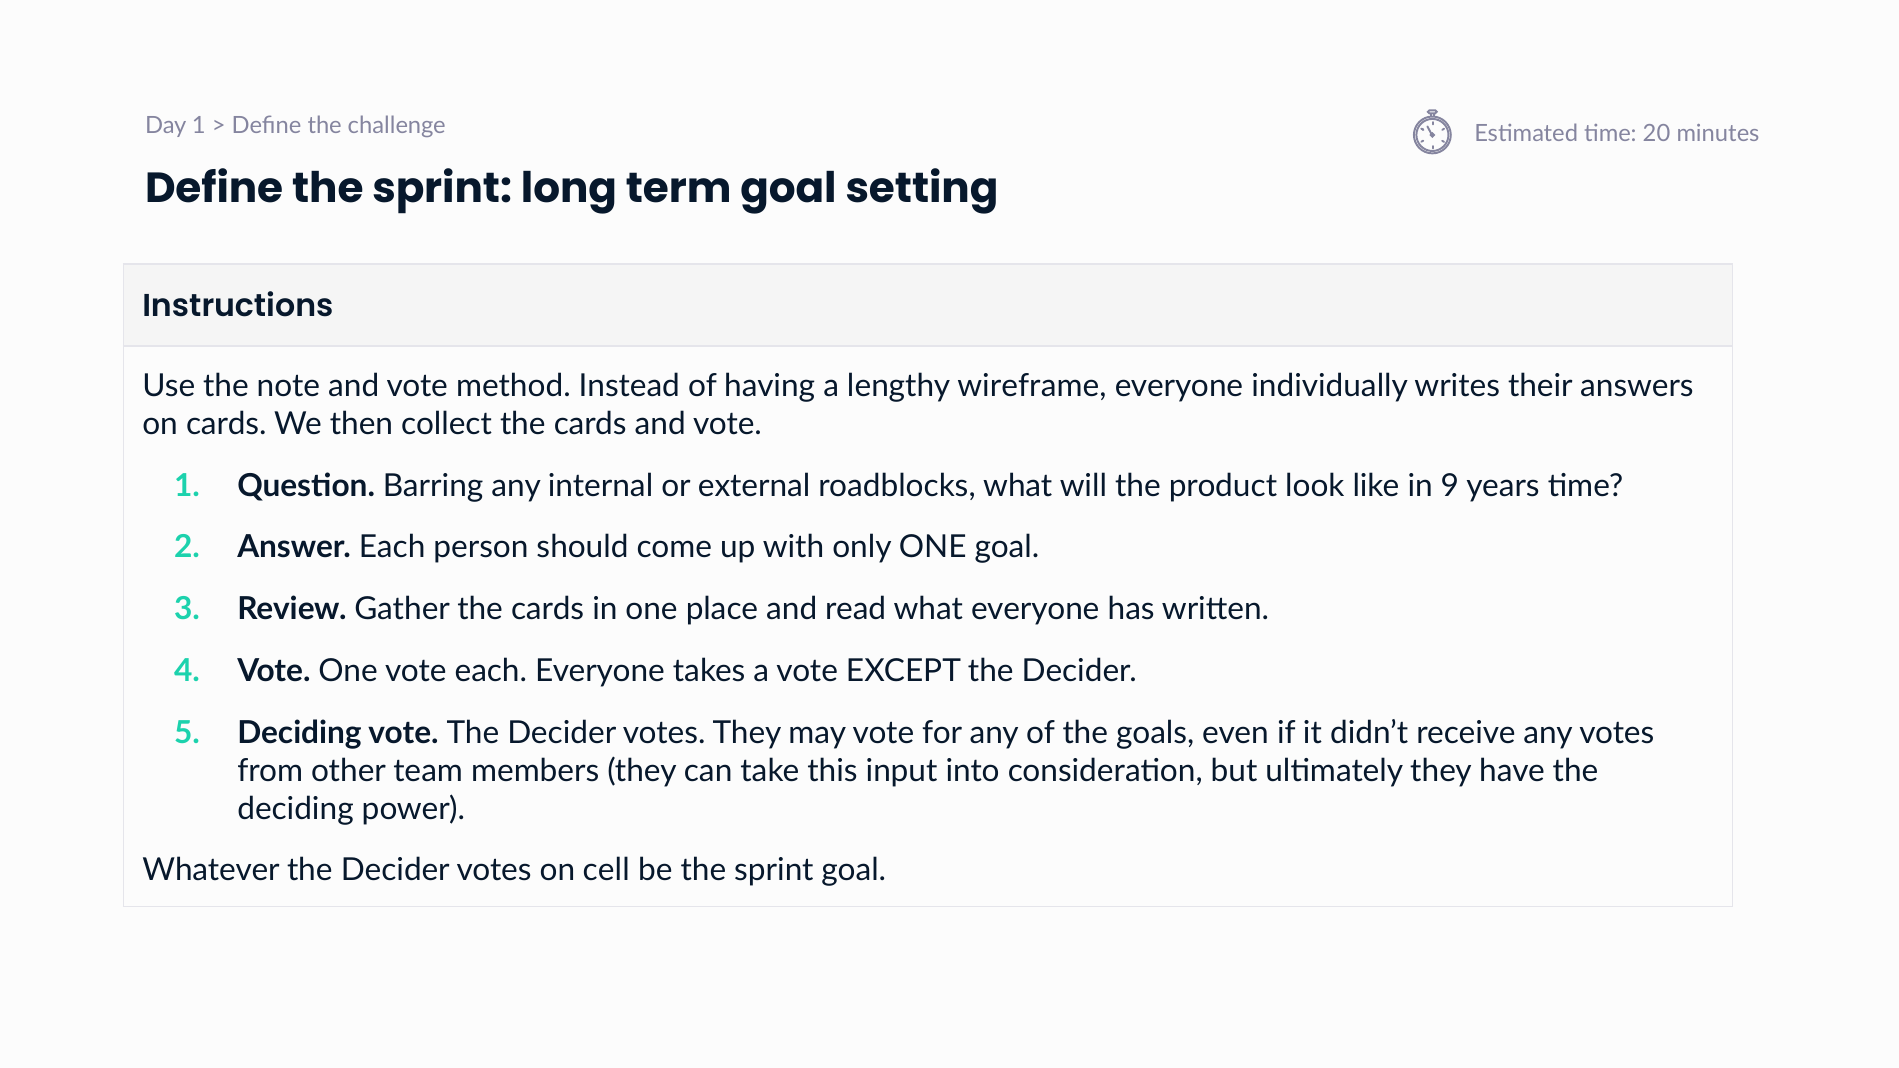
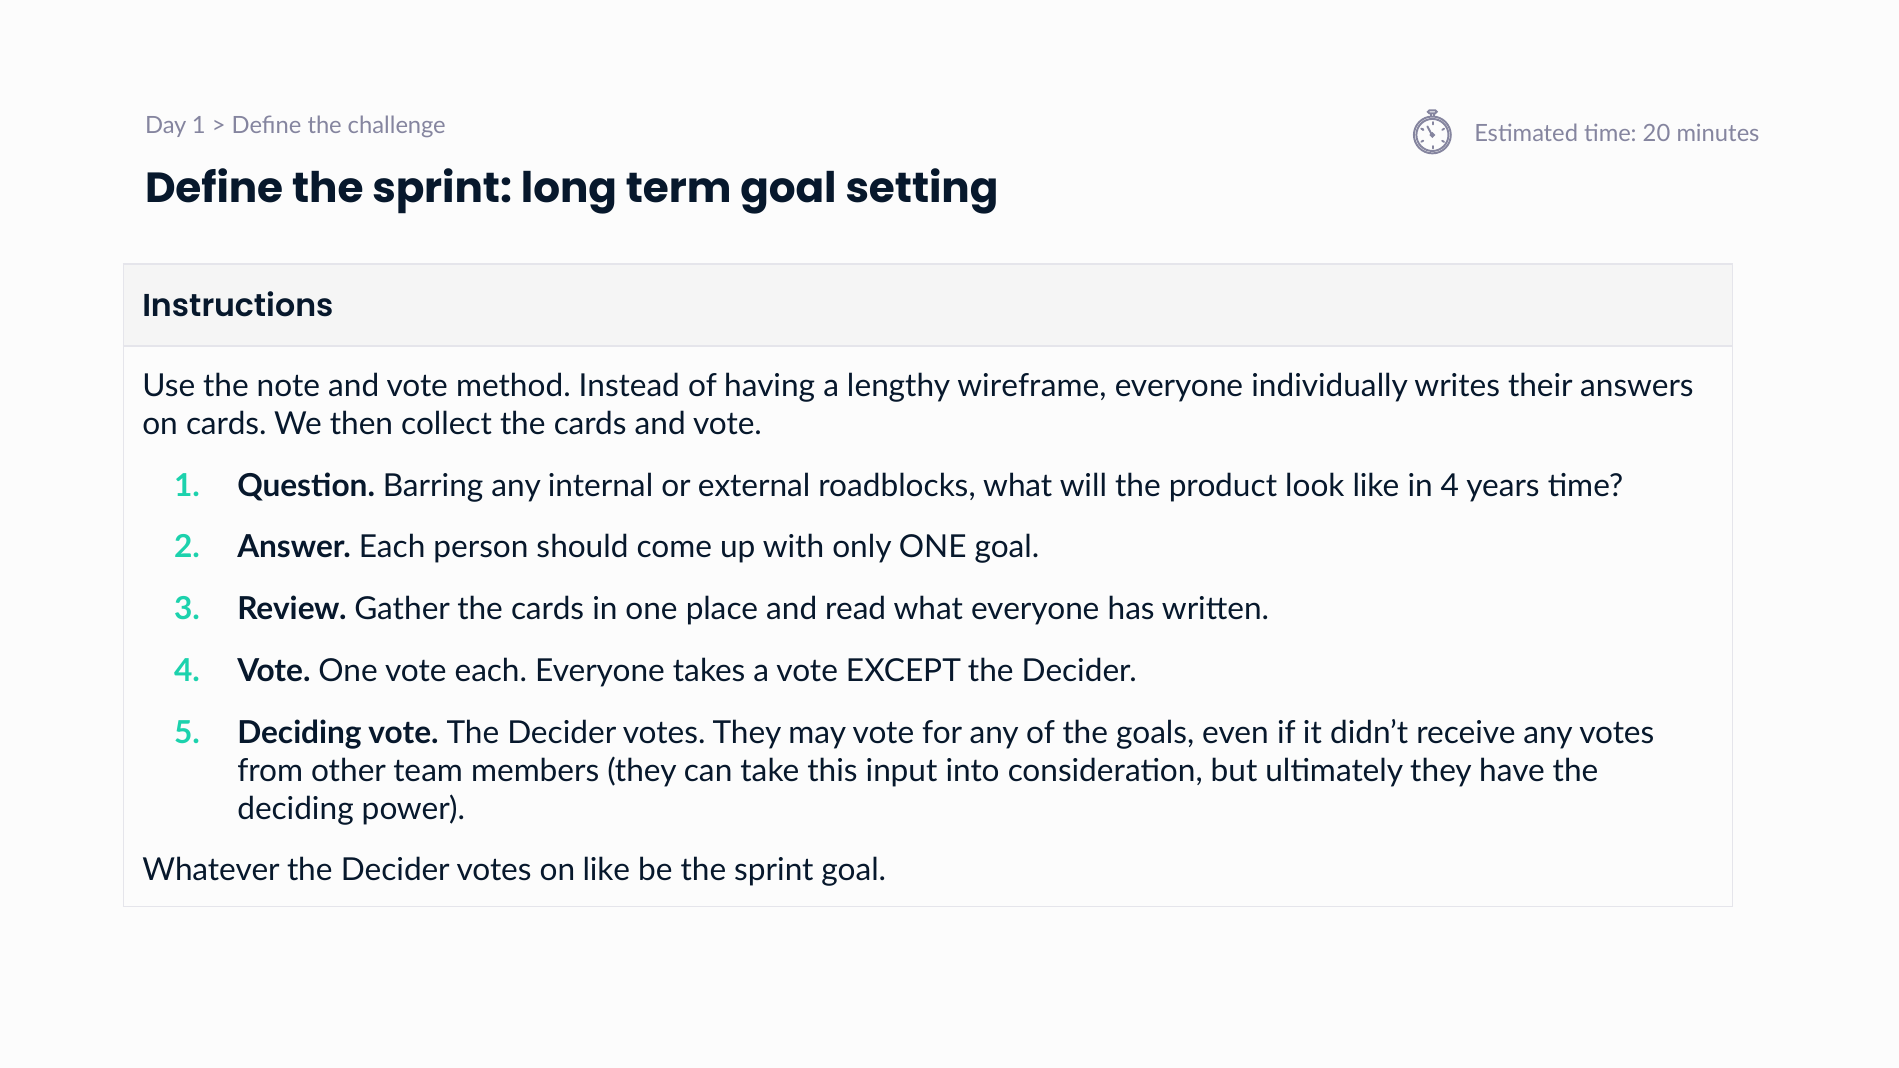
in 9: 9 -> 4
on cell: cell -> like
